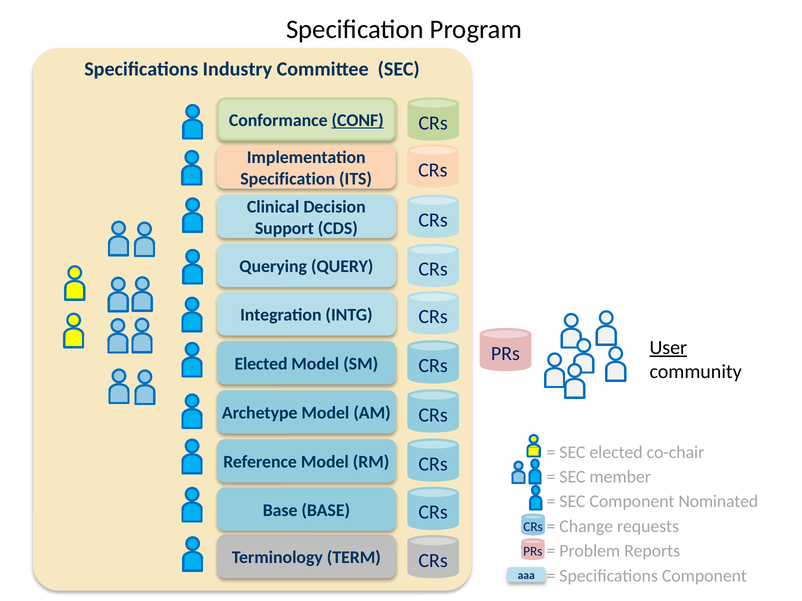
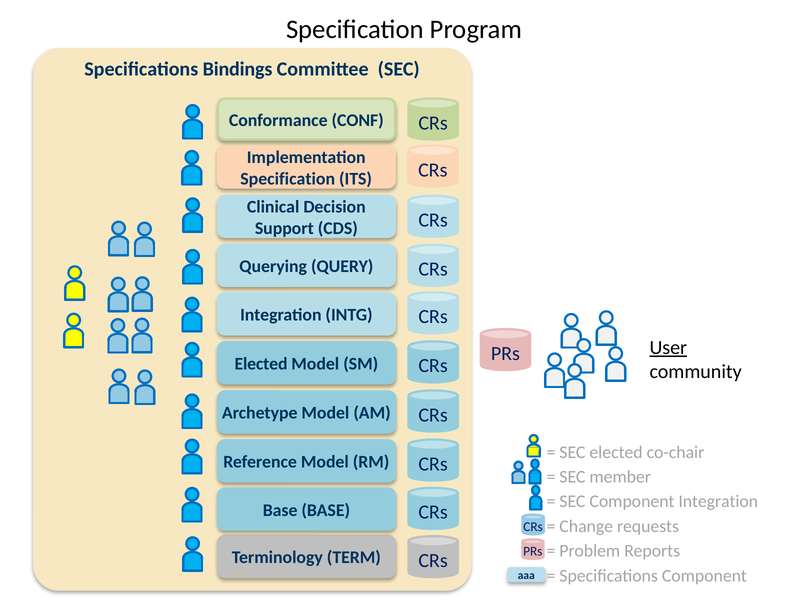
Industry: Industry -> Bindings
CONF underline: present -> none
Component Nominated: Nominated -> Integration
